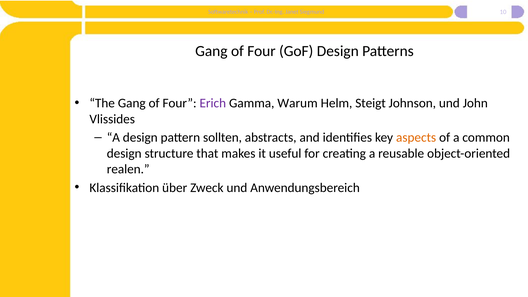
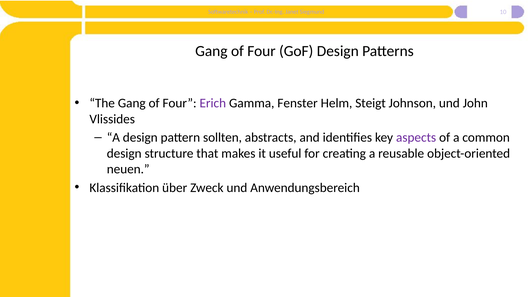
Warum: Warum -> Fenster
aspects colour: orange -> purple
realen: realen -> neuen
